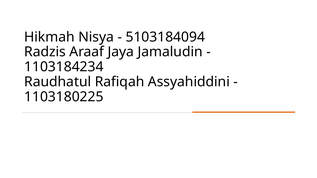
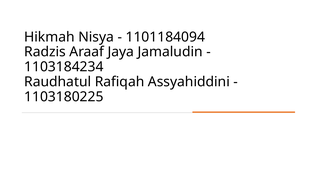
5103184094: 5103184094 -> 1101184094
